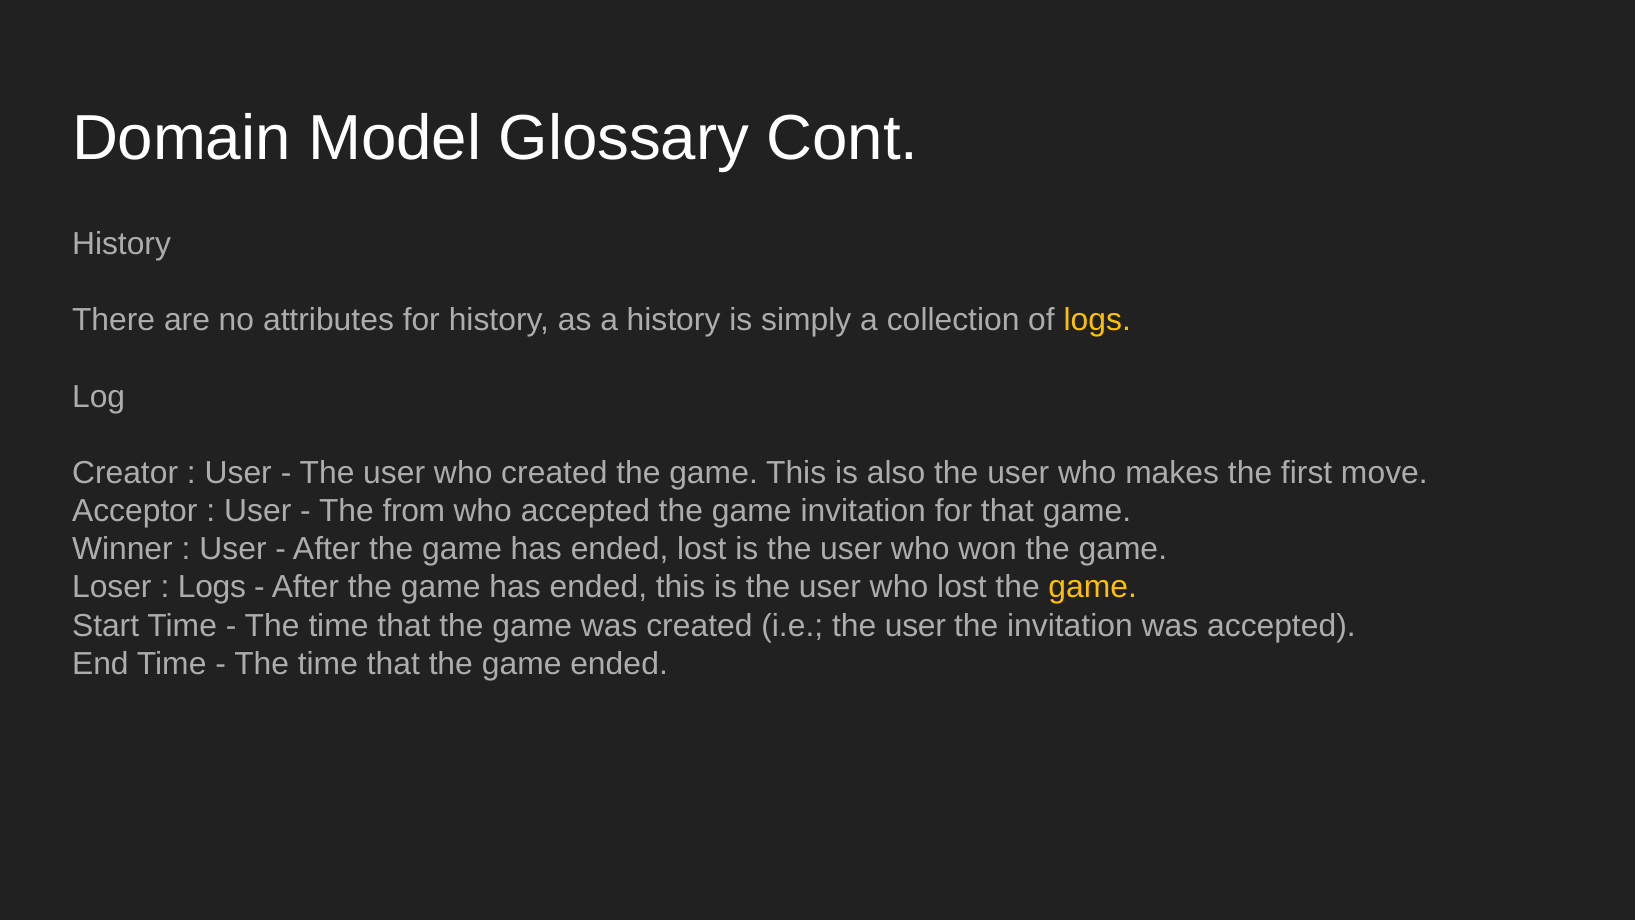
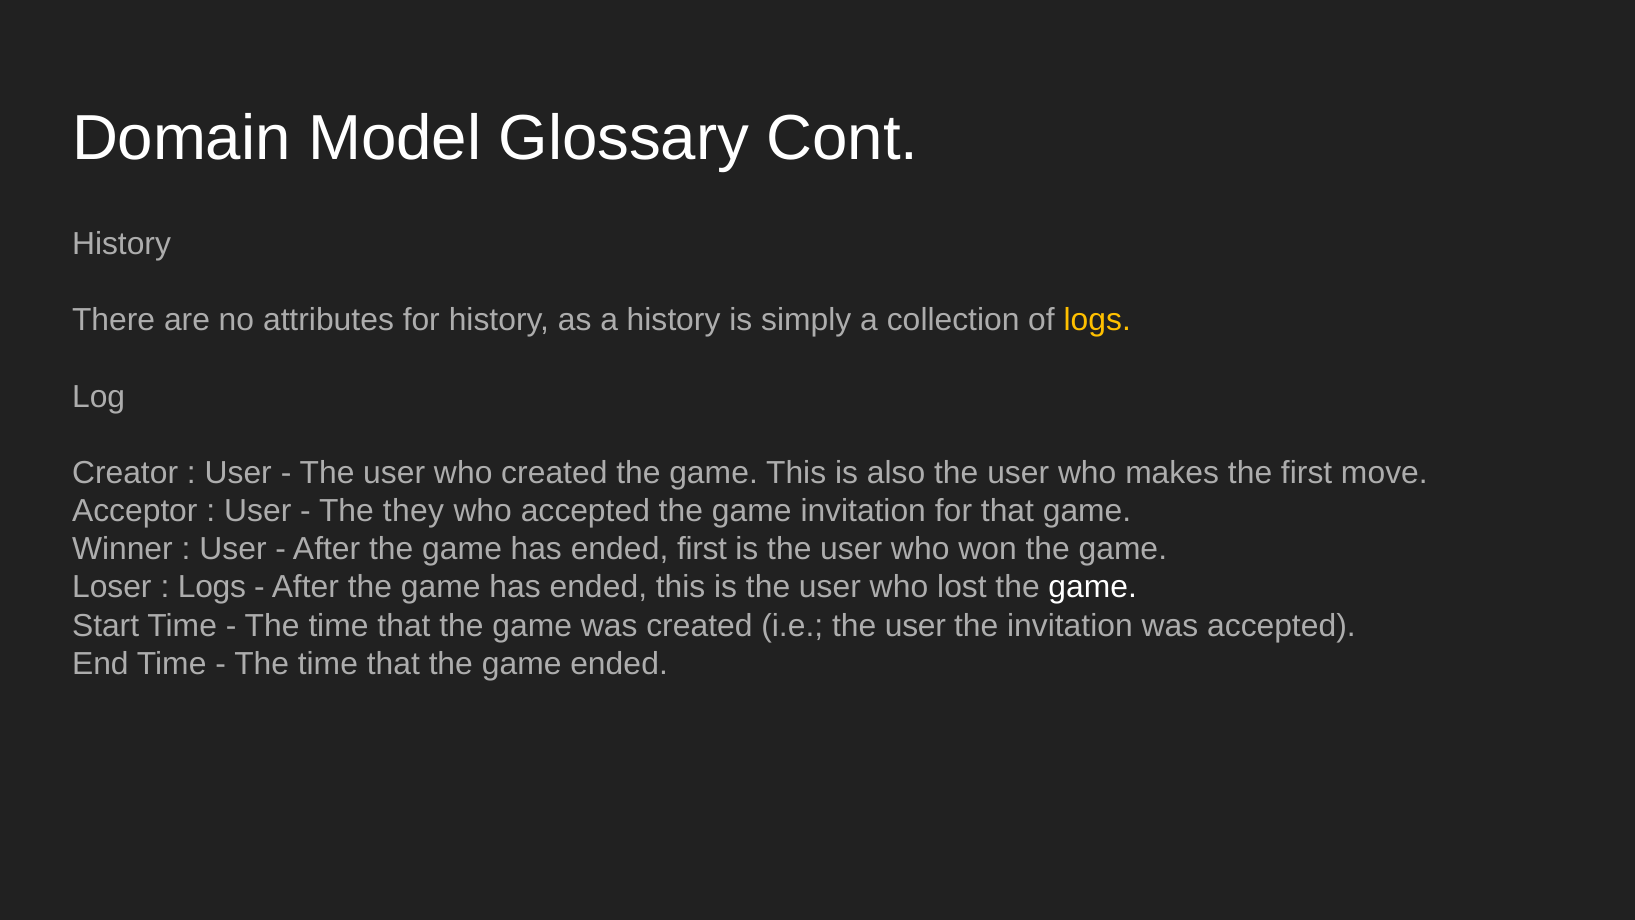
from: from -> they
ended lost: lost -> first
game at (1093, 587) colour: yellow -> white
